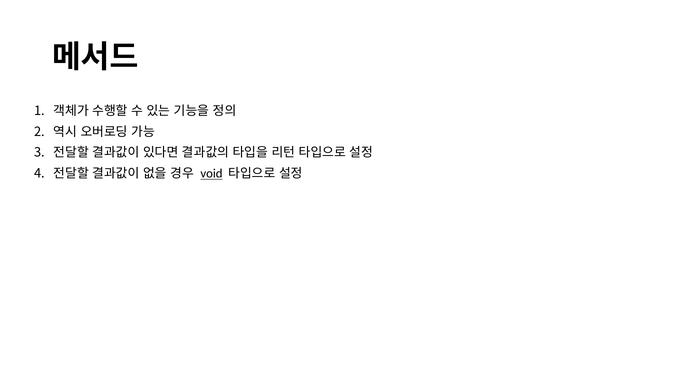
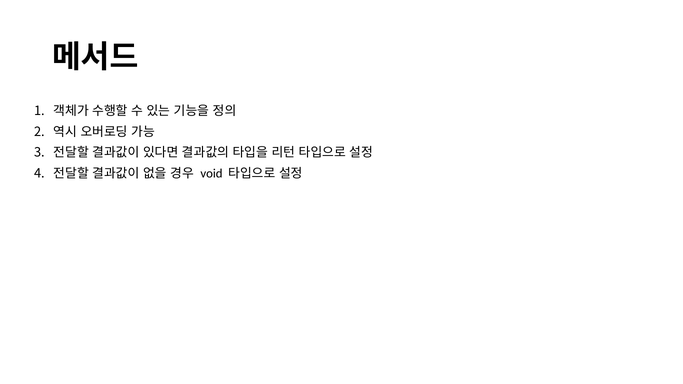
void underline: present -> none
